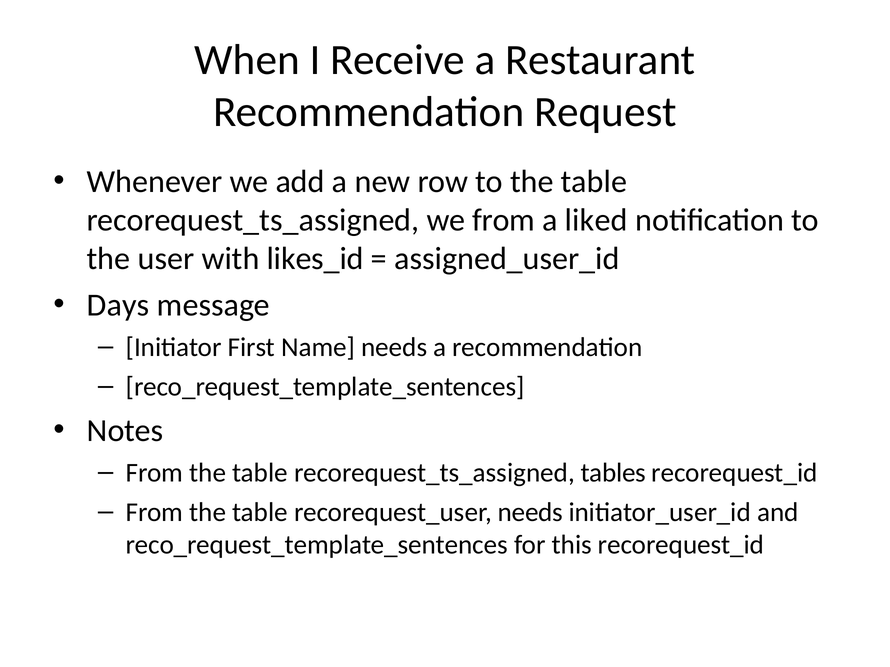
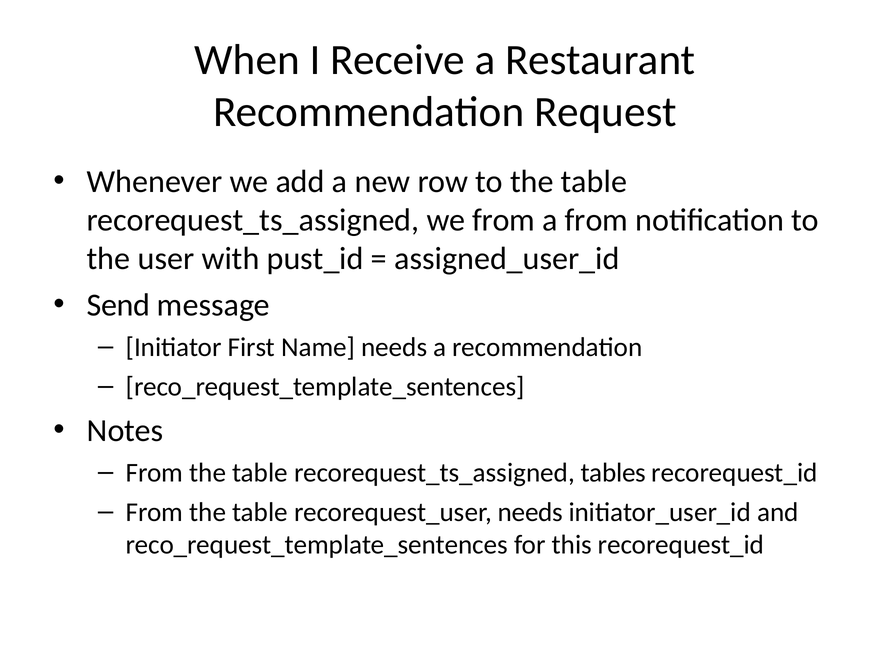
a liked: liked -> from
likes_id: likes_id -> pust_id
Days: Days -> Send
